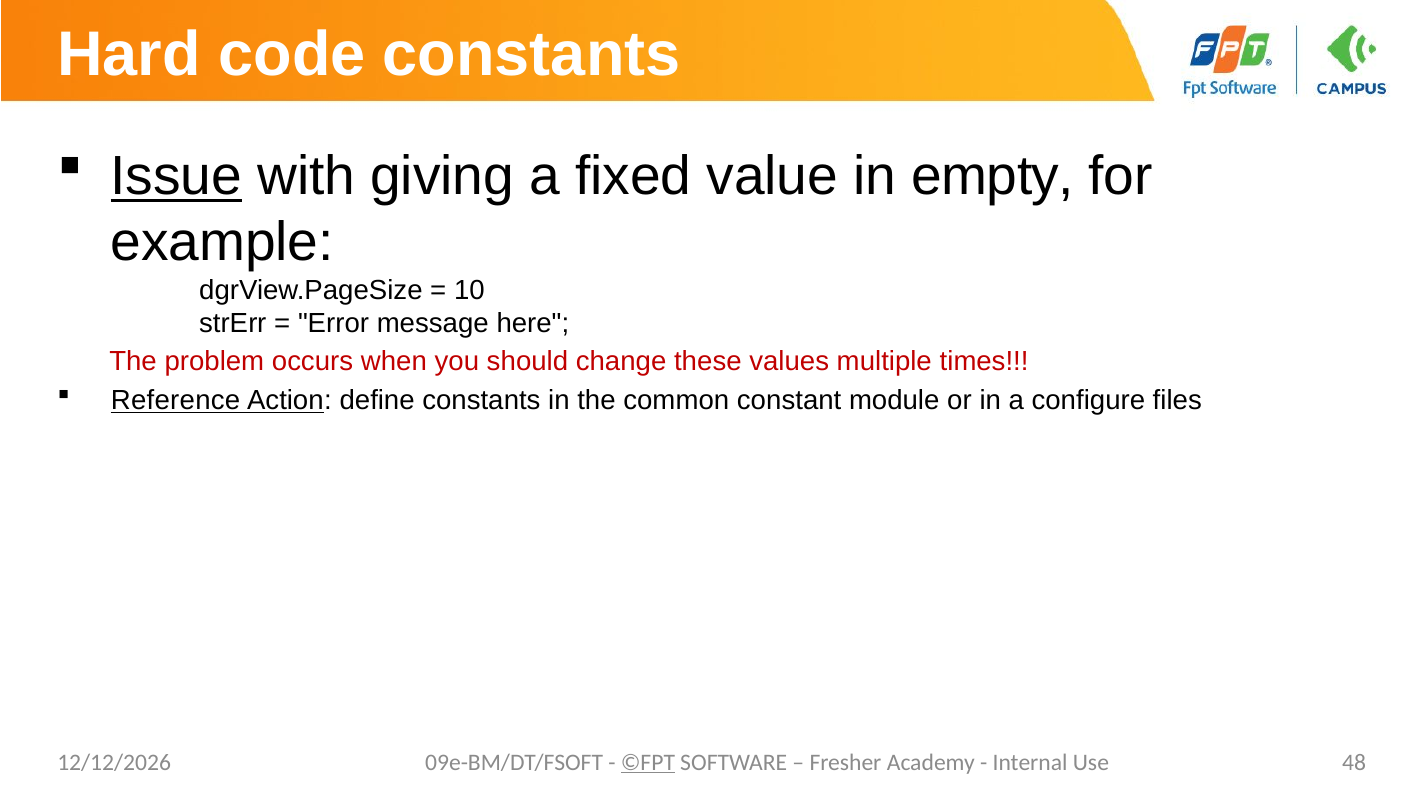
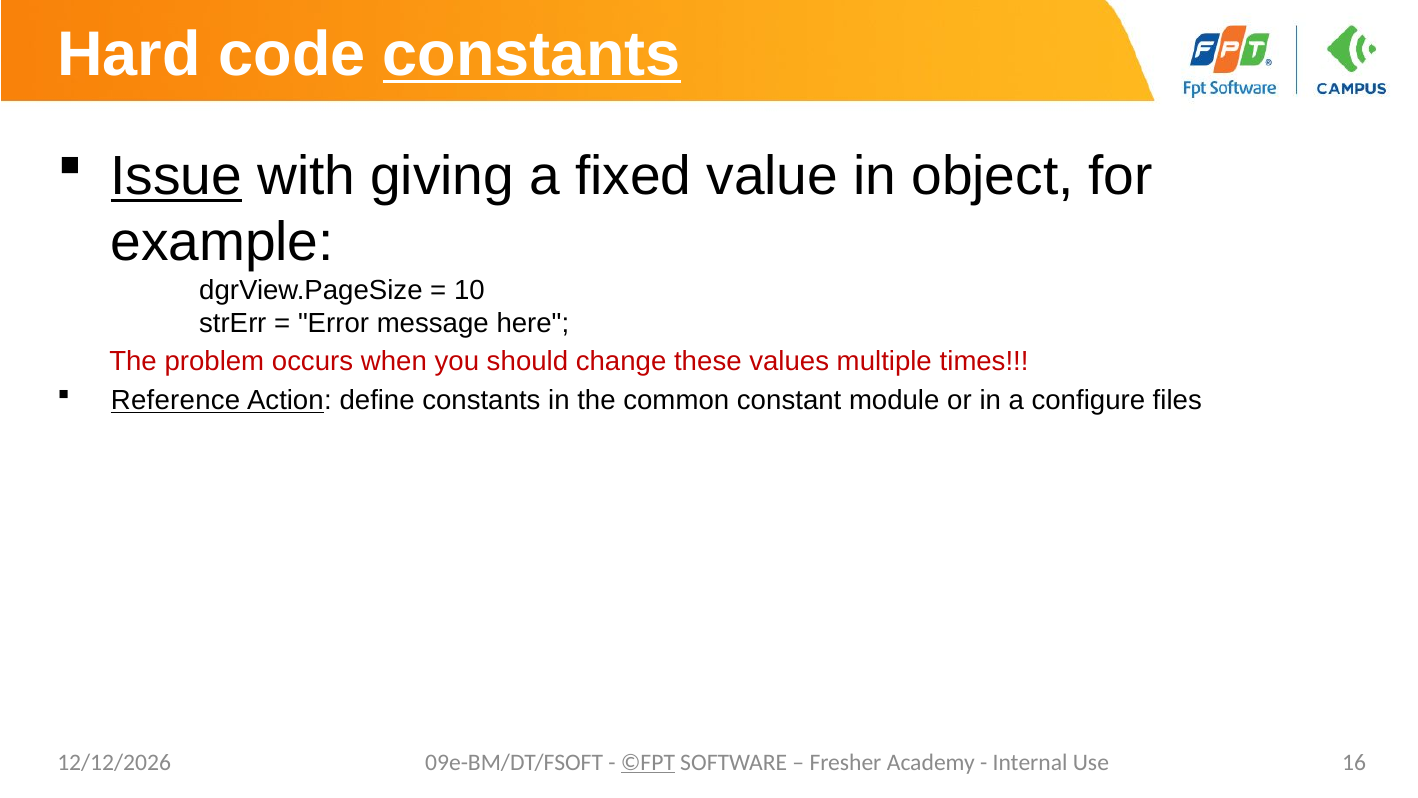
constants at (532, 54) underline: none -> present
empty: empty -> object
48: 48 -> 16
